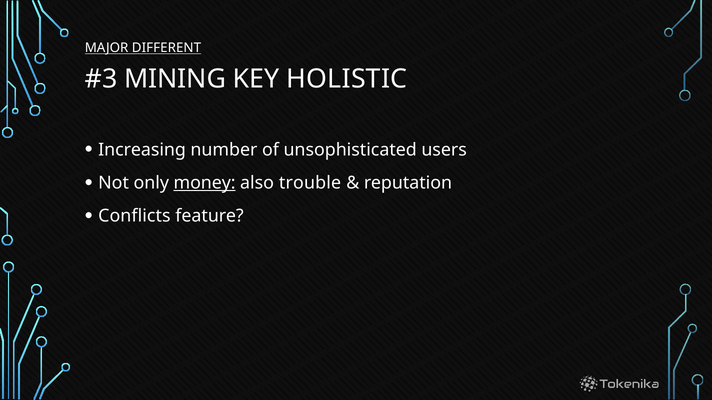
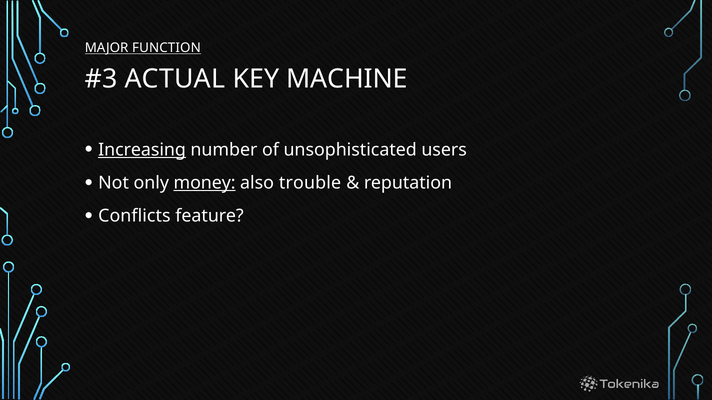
DIFFERENT: DIFFERENT -> FUNCTION
MINING: MINING -> ACTUAL
HOLISTIC: HOLISTIC -> MACHINE
Increasing underline: none -> present
